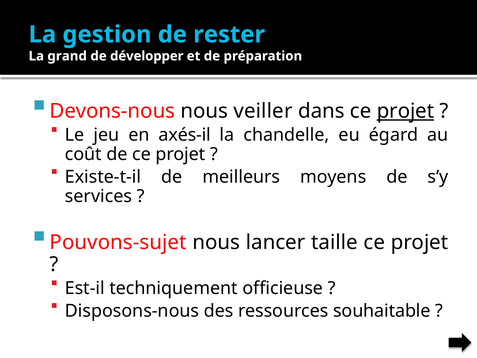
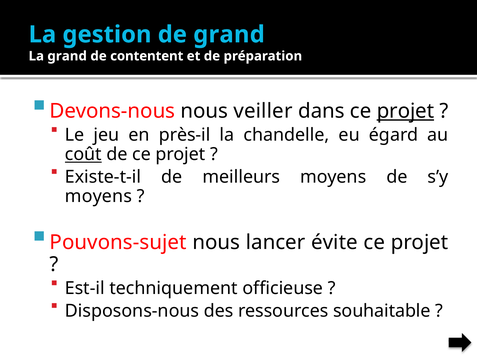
de rester: rester -> grand
développer: développer -> contentent
axés-il: axés-il -> près-il
coût underline: none -> present
services at (98, 196): services -> moyens
taille: taille -> évite
